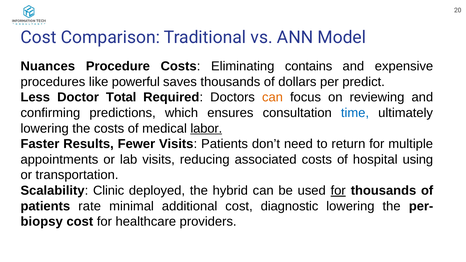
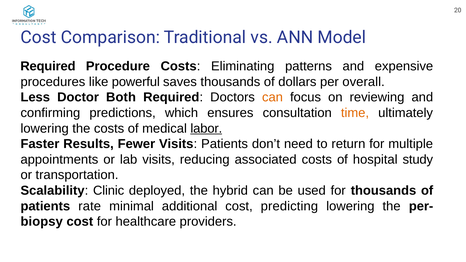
Nuances at (48, 66): Nuances -> Required
contains: contains -> patterns
predict: predict -> overall
Total: Total -> Both
time colour: blue -> orange
using: using -> study
for at (338, 191) underline: present -> none
diagnostic: diagnostic -> predicting
